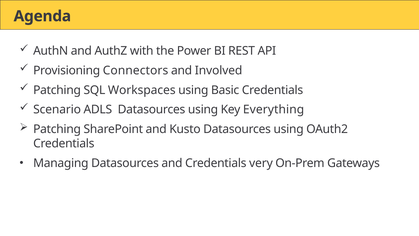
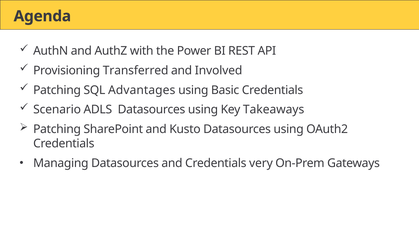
Connectors: Connectors -> Transferred
Workspaces: Workspaces -> Advantages
Everything: Everything -> Takeaways
